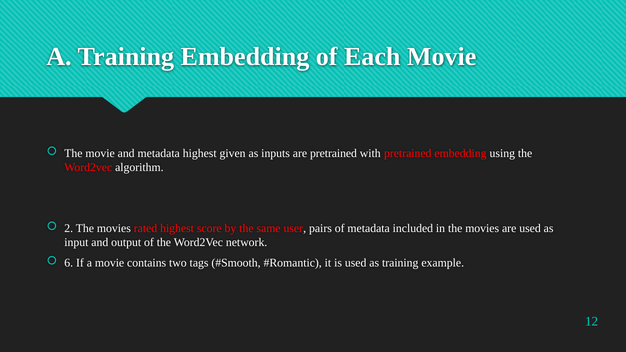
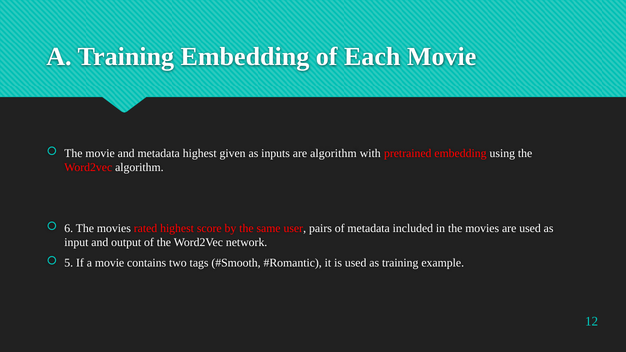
are pretrained: pretrained -> algorithm
2: 2 -> 6
6: 6 -> 5
